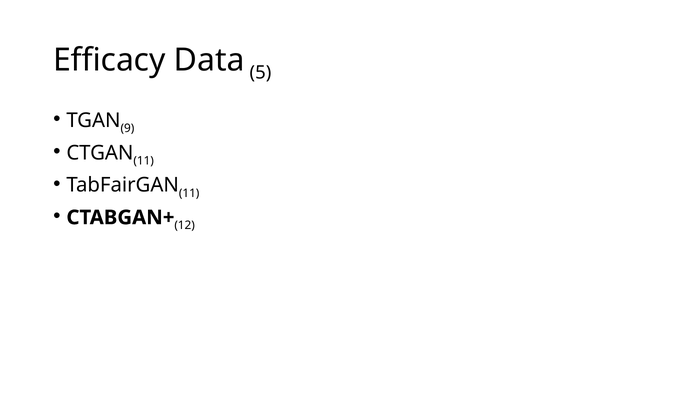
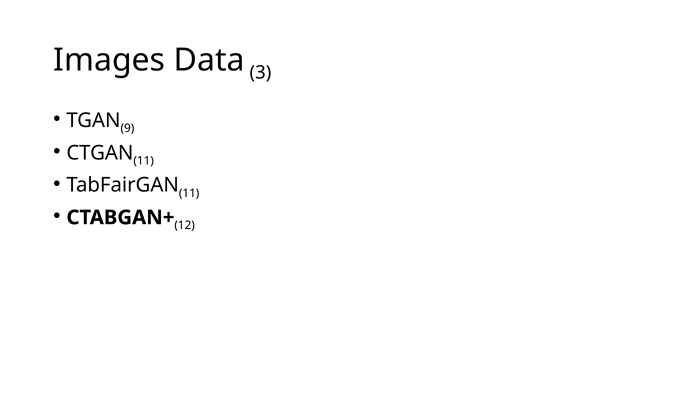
Efficacy: Efficacy -> Images
5: 5 -> 3
